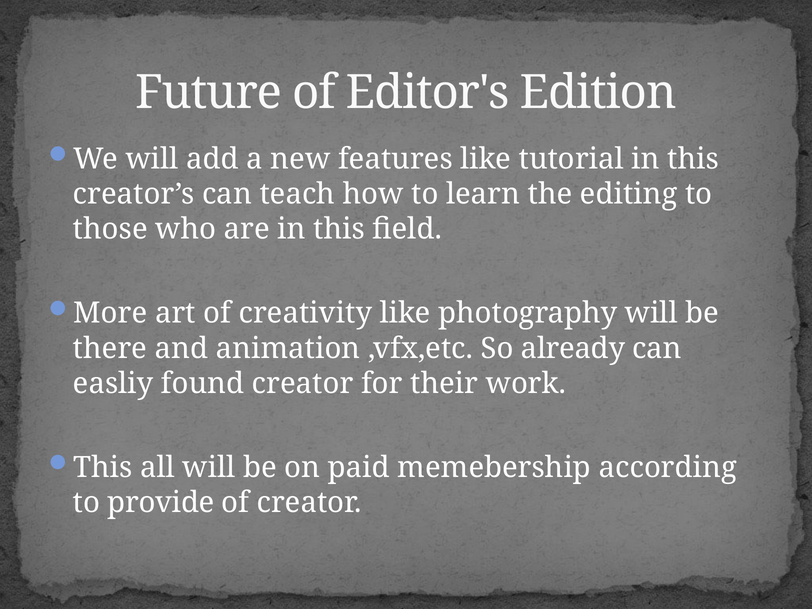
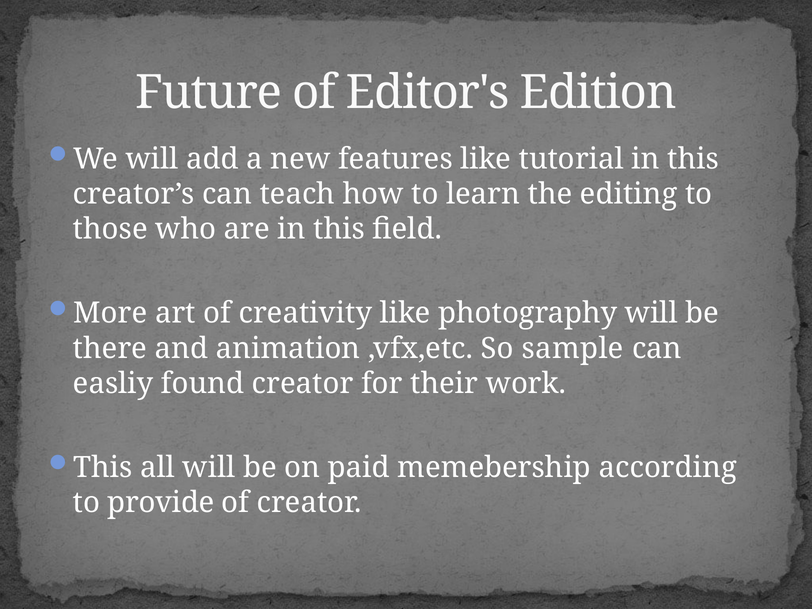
already: already -> sample
